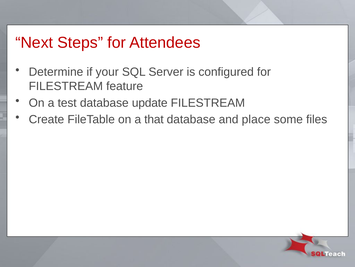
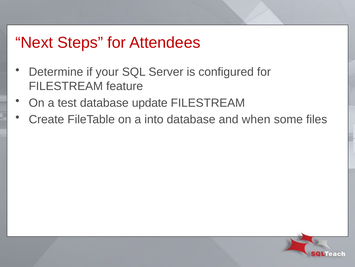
that: that -> into
place: place -> when
